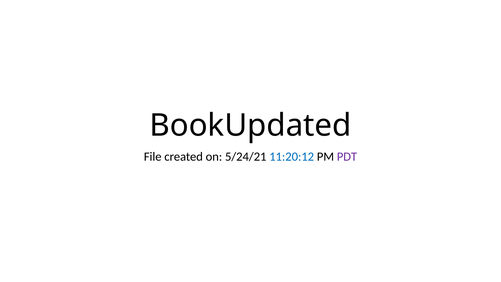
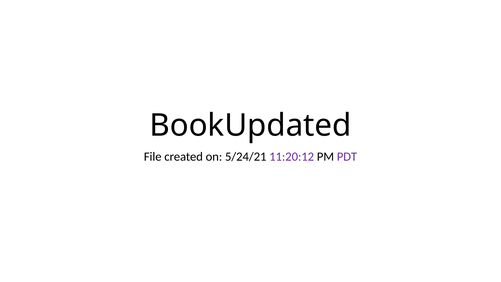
11:20:12 colour: blue -> purple
